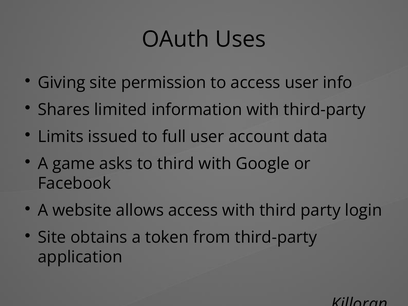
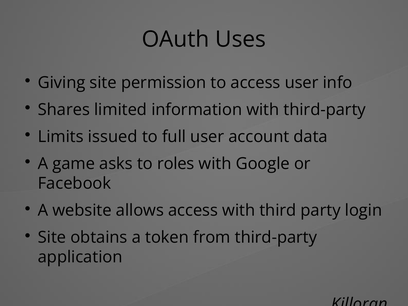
to third: third -> roles
